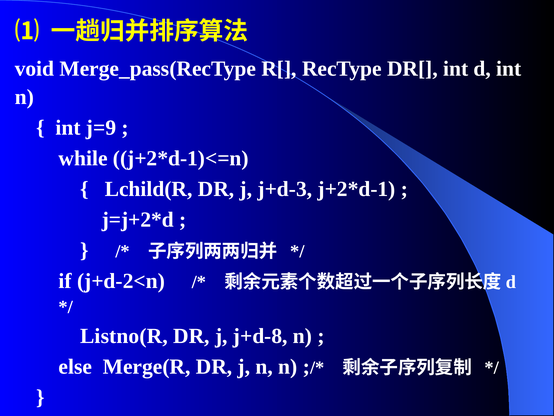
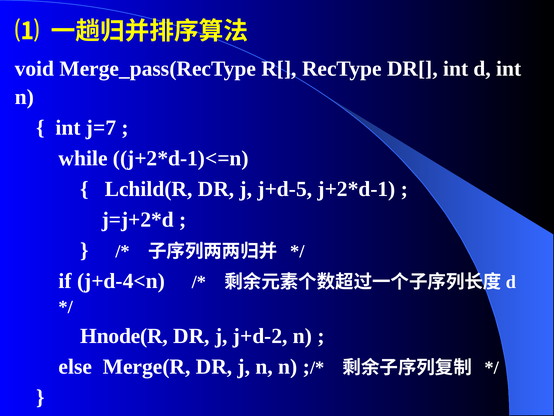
j=9: j=9 -> j=7
j+d-3: j+d-3 -> j+d-5
j+d-2<n: j+d-2<n -> j+d-4<n
Listno(R: Listno(R -> Hnode(R
j+d-8: j+d-8 -> j+d-2
